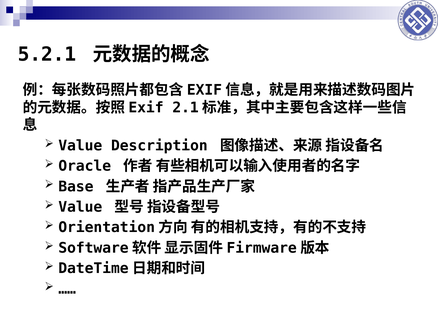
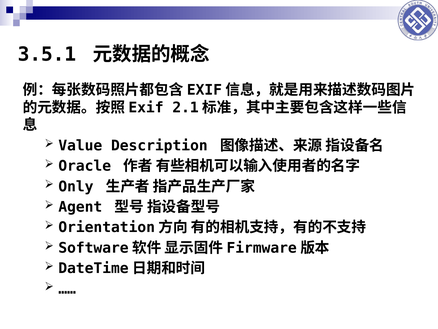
5.2.1: 5.2.1 -> 3.5.1
Base: Base -> Only
Value at (80, 207): Value -> Agent
